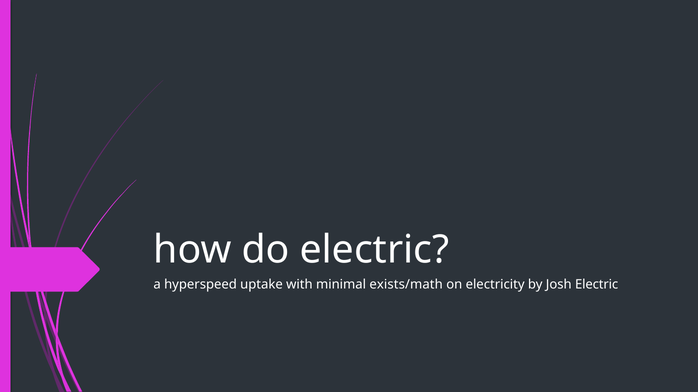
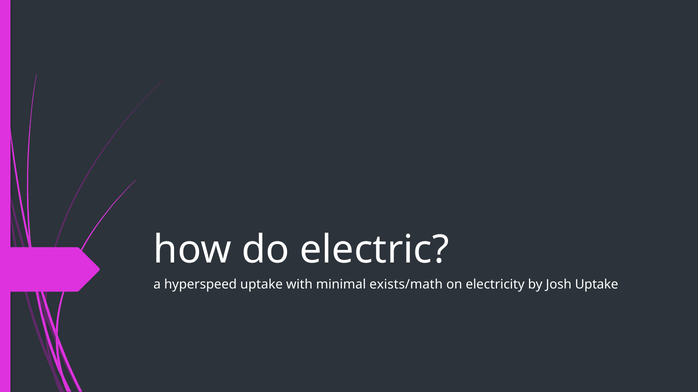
Josh Electric: Electric -> Uptake
